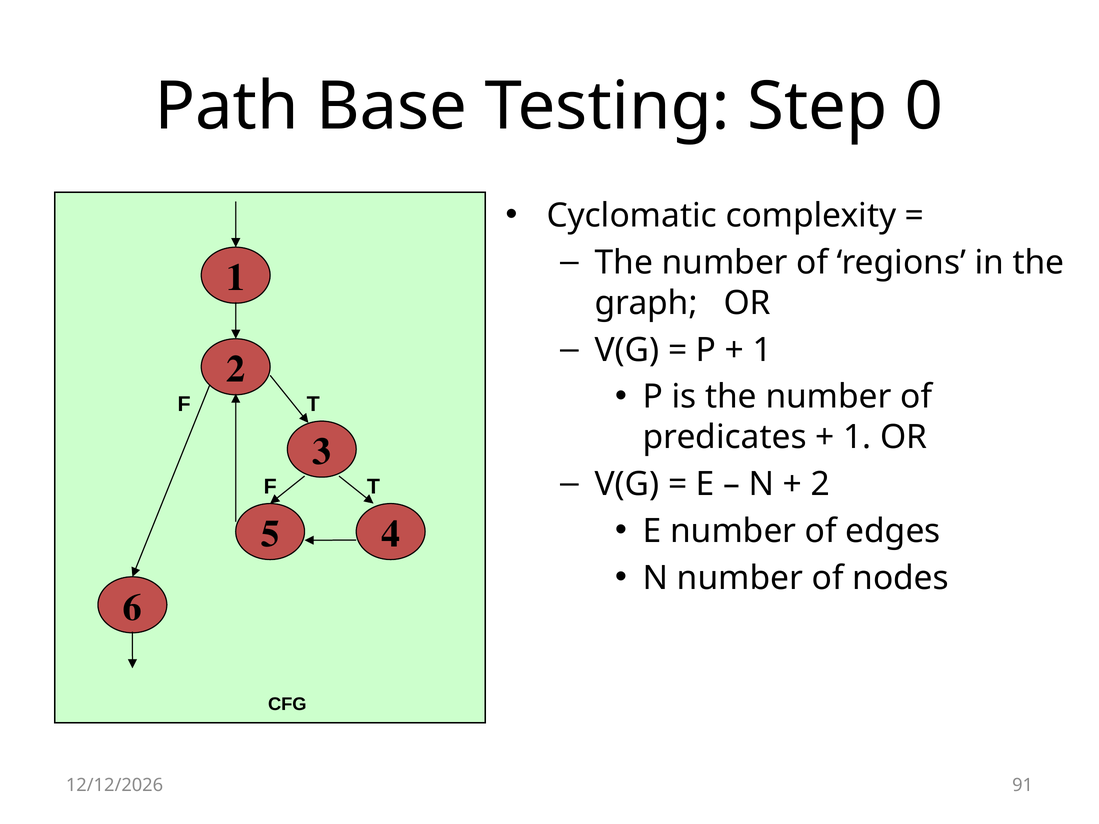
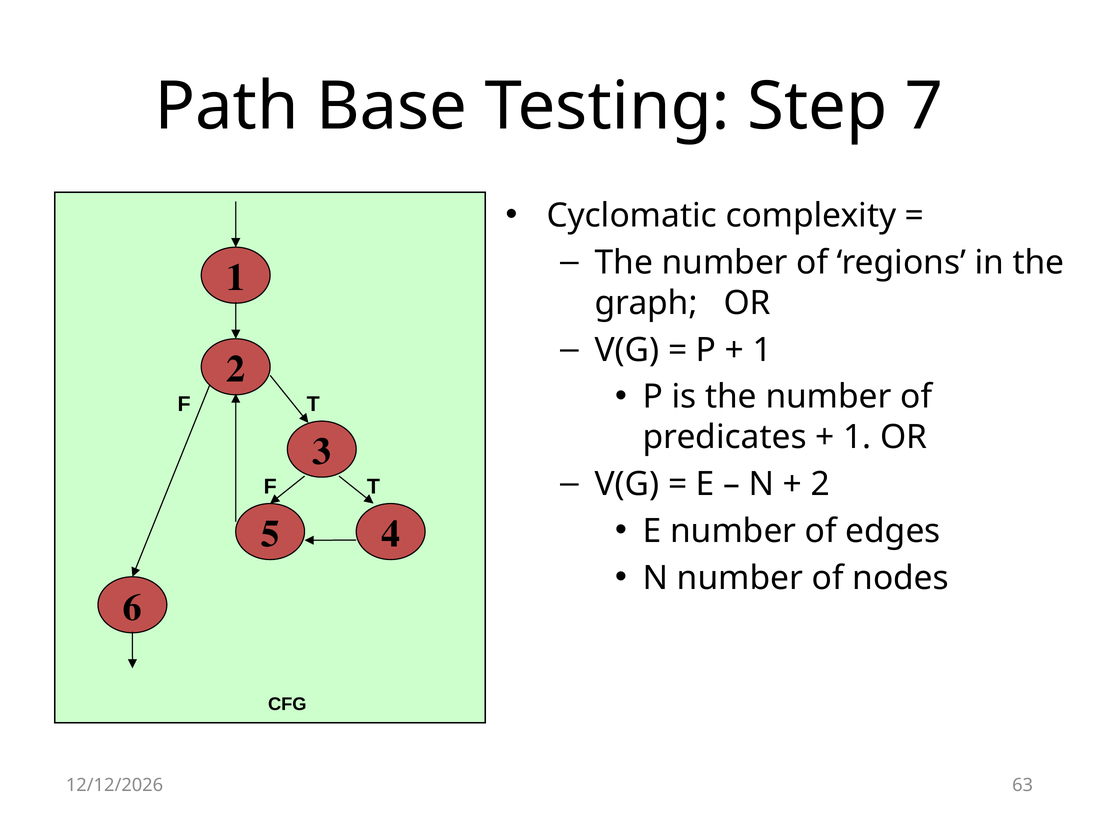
0: 0 -> 7
91: 91 -> 63
